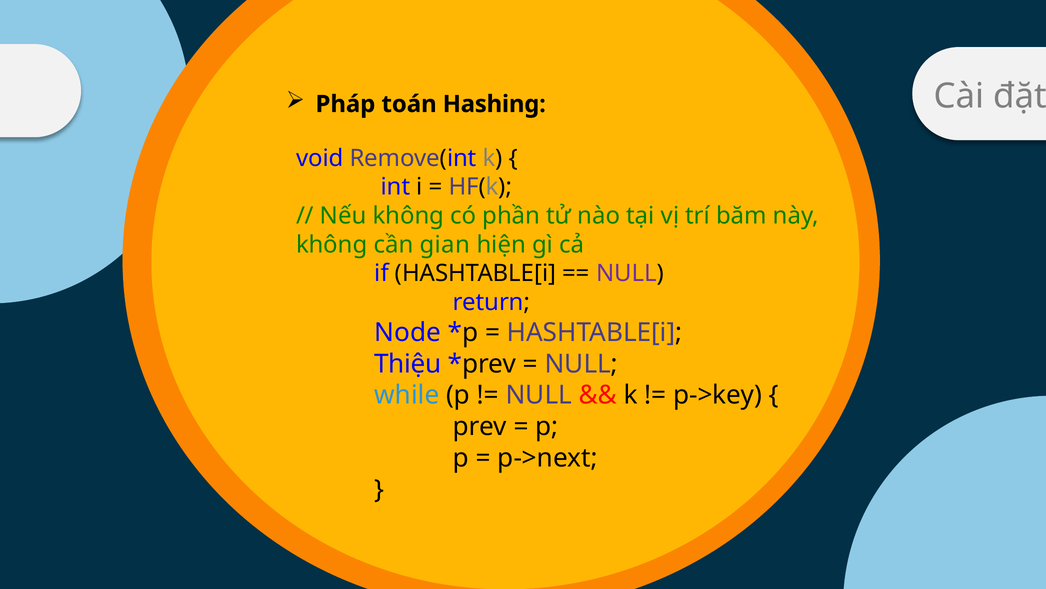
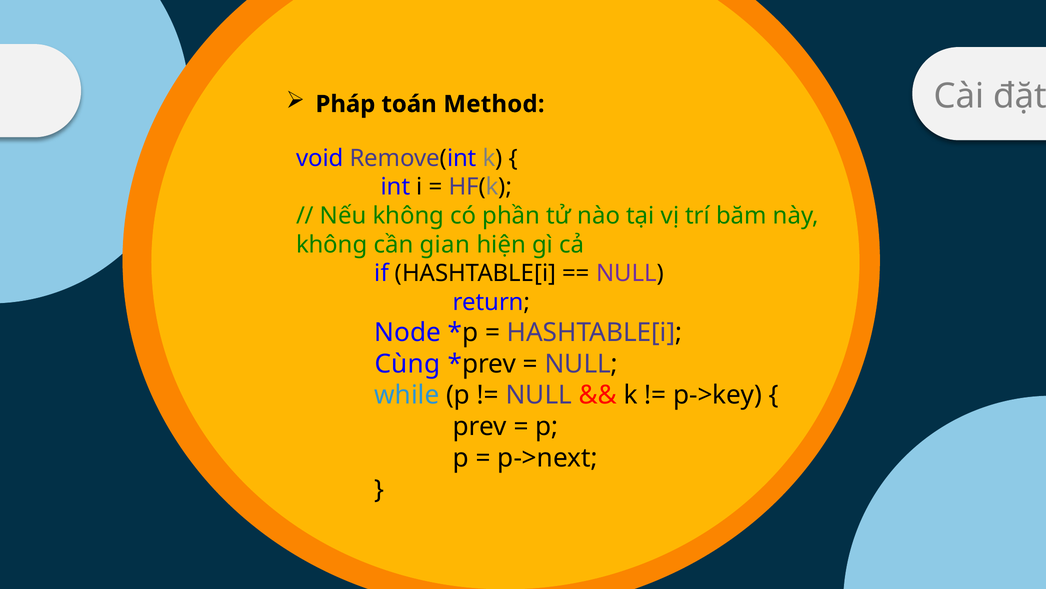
Hashing: Hashing -> Method
Thiệu: Thiệu -> Cùng
